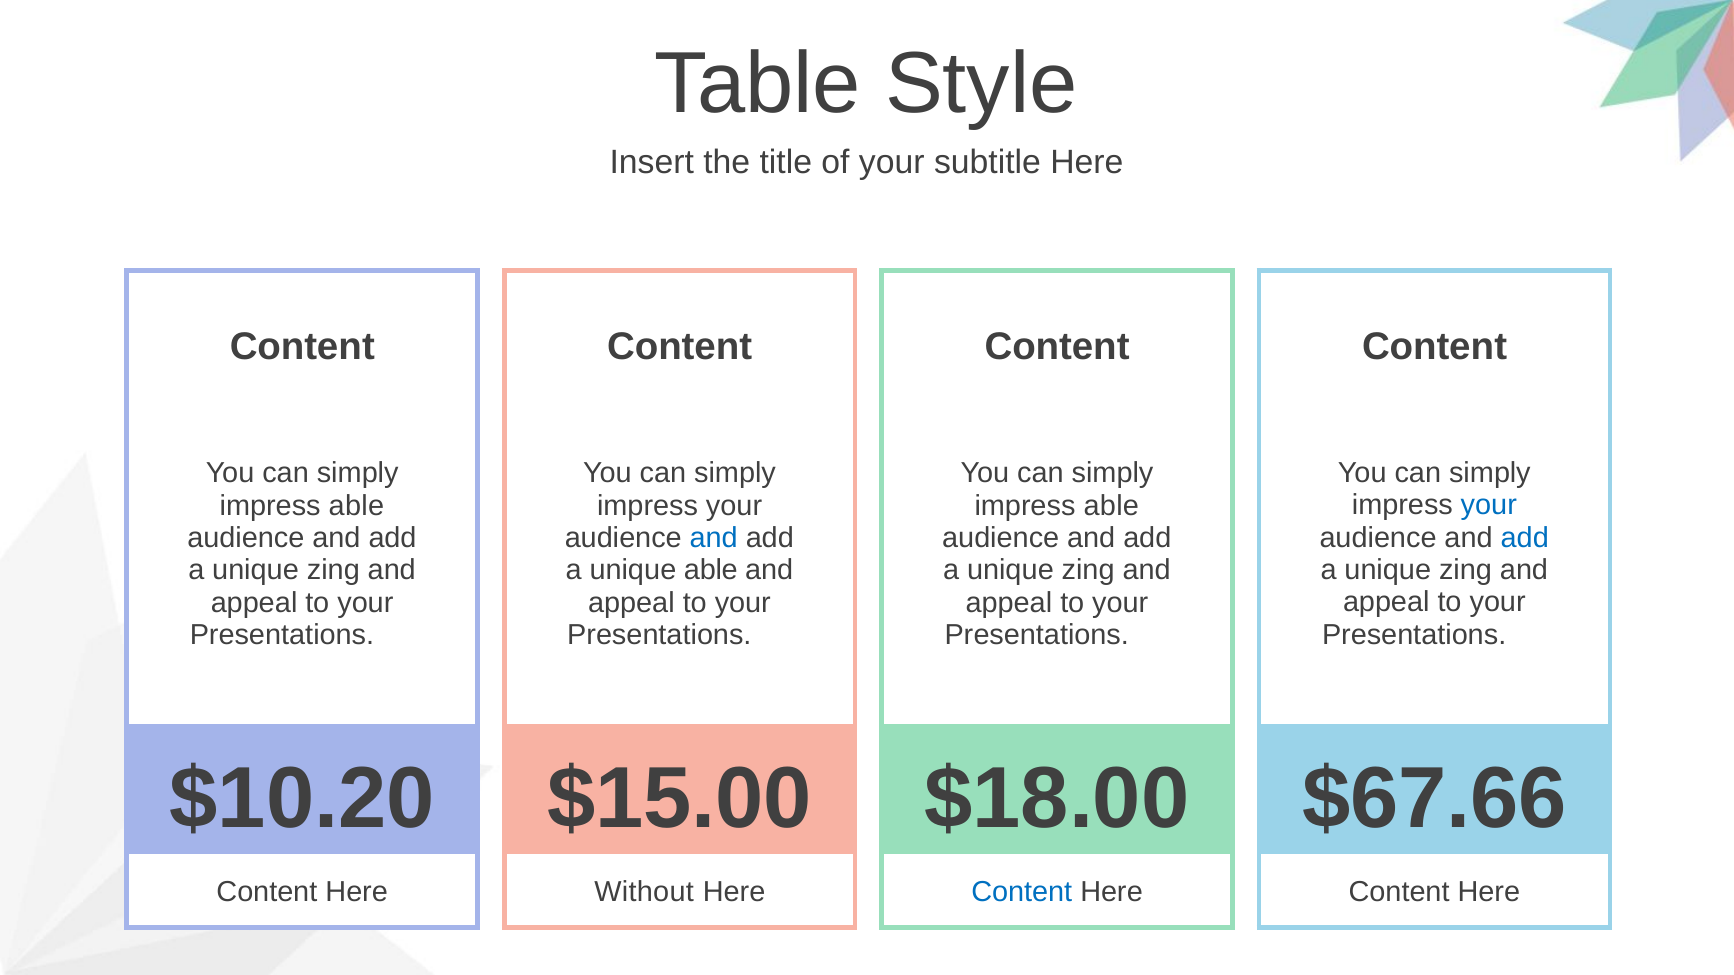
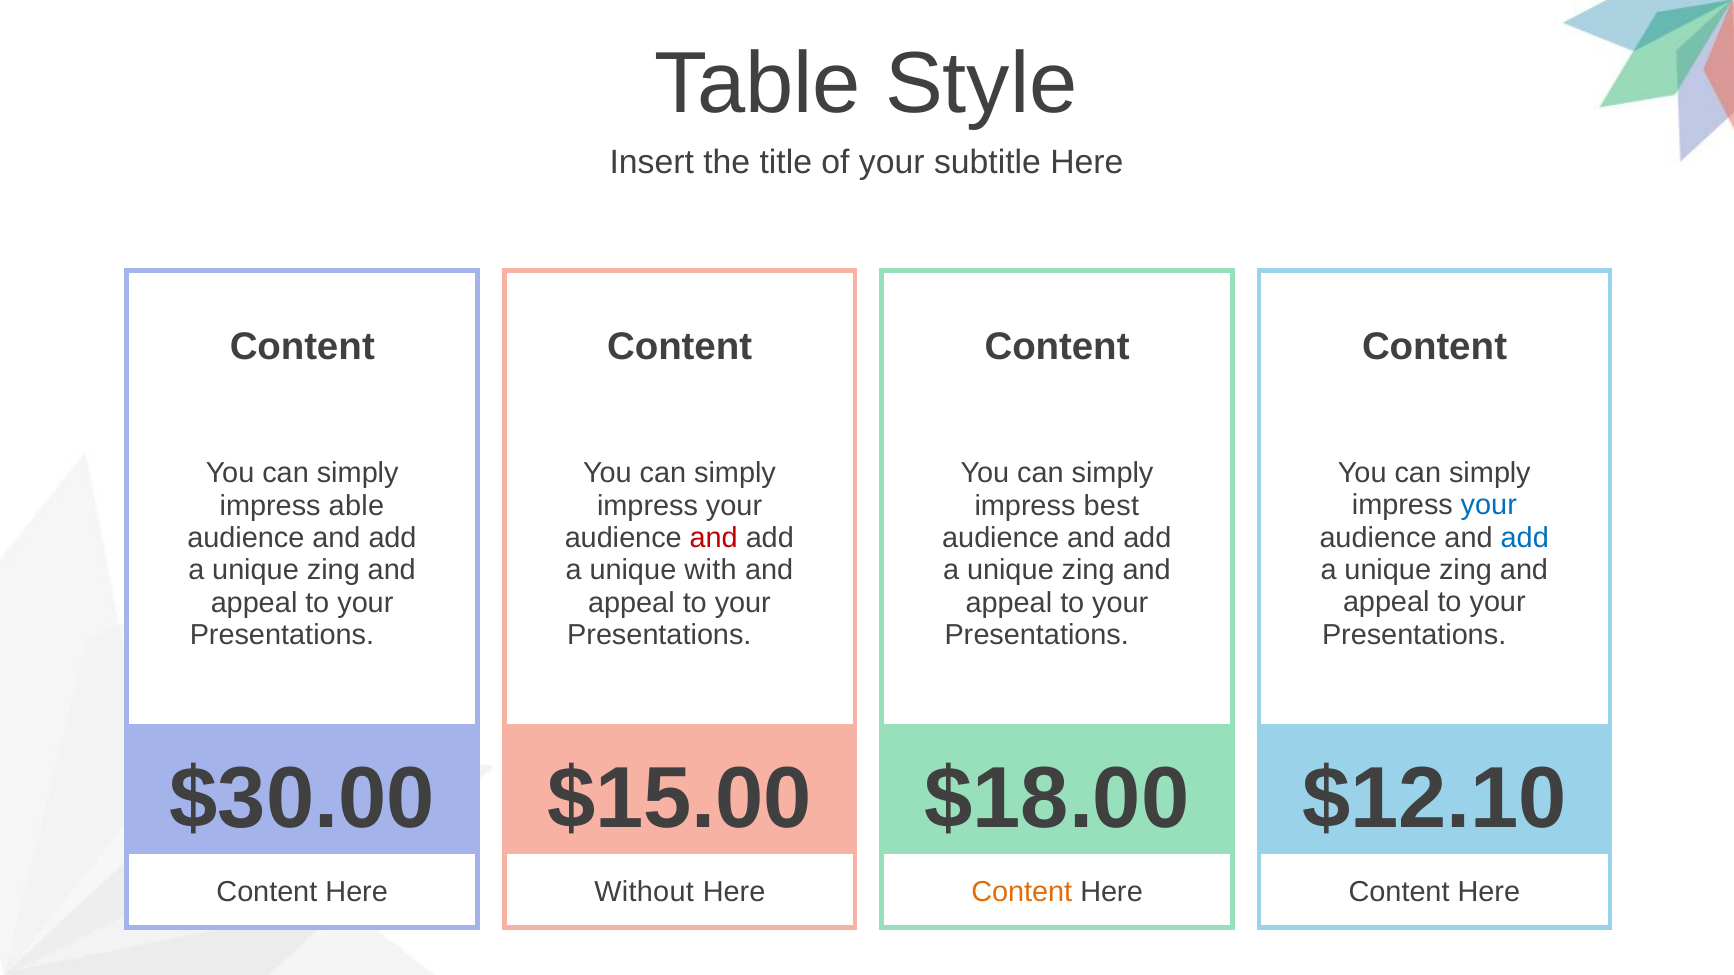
able at (1111, 506): able -> best
and at (714, 538) colour: blue -> red
unique able: able -> with
$10.20: $10.20 -> $30.00
$67.66: $67.66 -> $12.10
Content at (1022, 892) colour: blue -> orange
